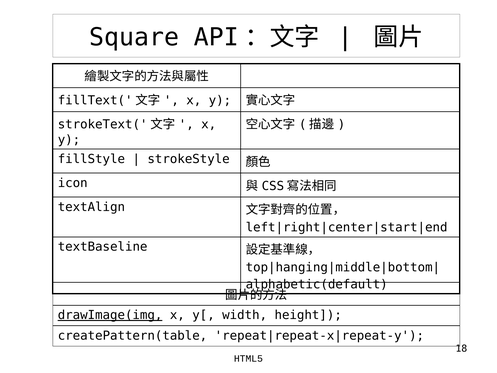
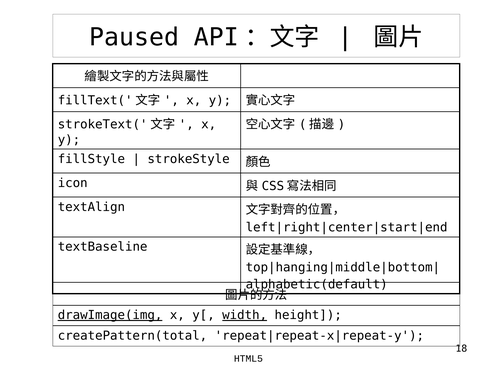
Square: Square -> Paused
width underline: none -> present
createPattern(table: createPattern(table -> createPattern(total
